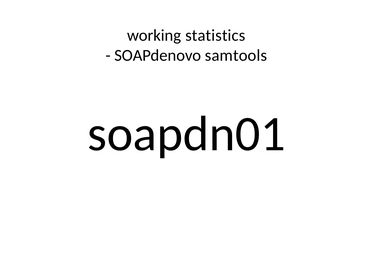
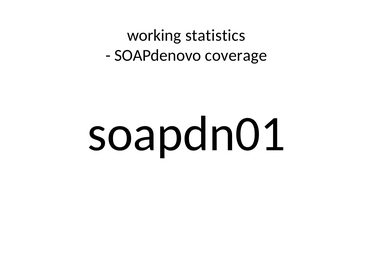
samtools: samtools -> coverage
